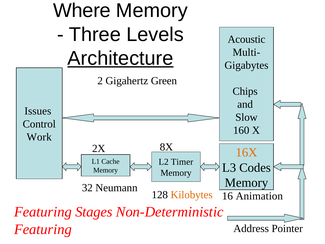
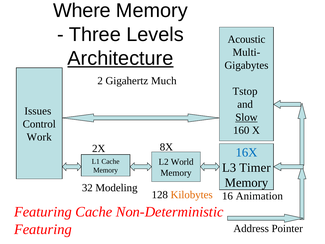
Green: Green -> Much
Chips: Chips -> Tstop
Slow underline: none -> present
16X colour: orange -> blue
Timer: Timer -> World
Codes: Codes -> Timer
Neumann: Neumann -> Modeling
Featuring Stages: Stages -> Cache
